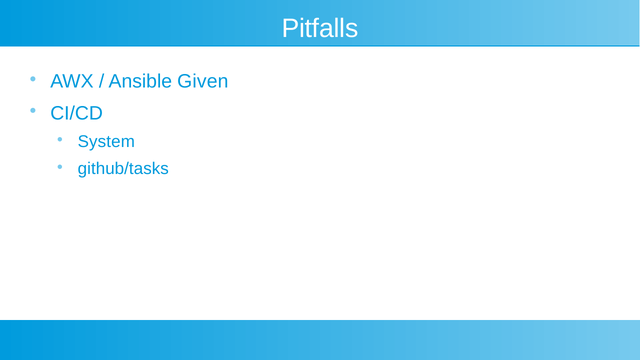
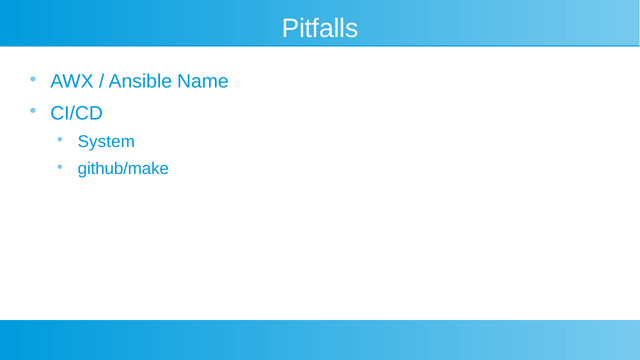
Given: Given -> Name
github/tasks: github/tasks -> github/make
